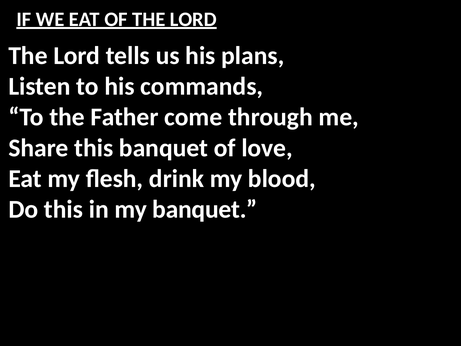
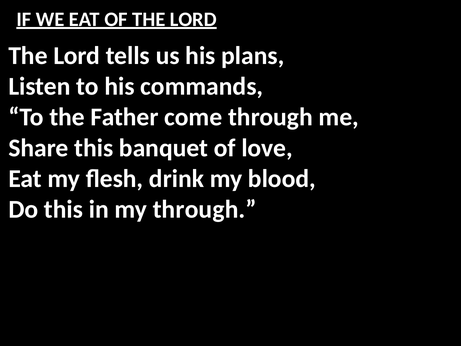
my banquet: banquet -> through
